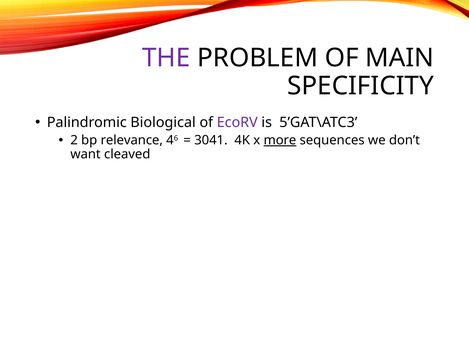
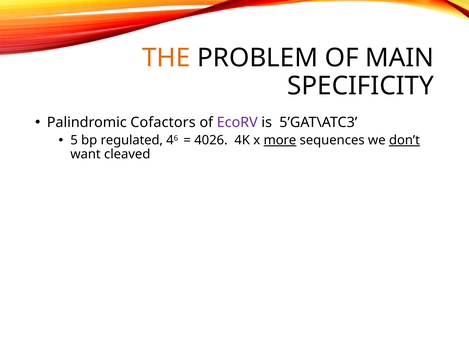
THE colour: purple -> orange
Biological: Biological -> Cofactors
2: 2 -> 5
relevance: relevance -> regulated
3041: 3041 -> 4026
don’t underline: none -> present
